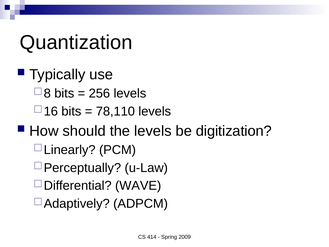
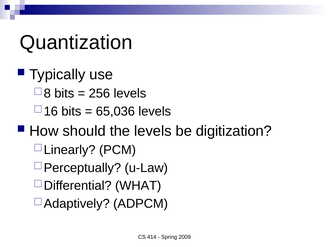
78,110: 78,110 -> 65,036
WAVE: WAVE -> WHAT
